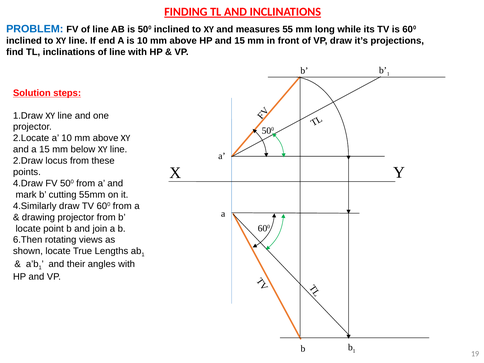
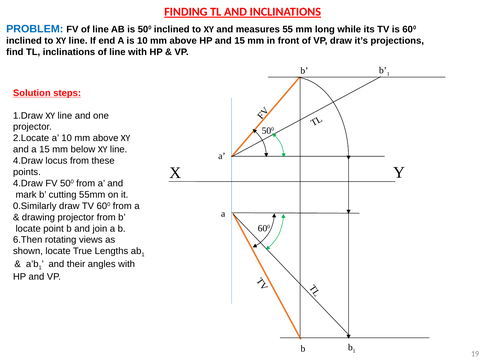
2.Draw at (28, 161): 2.Draw -> 4.Draw
4.Similarly: 4.Similarly -> 0.Similarly
